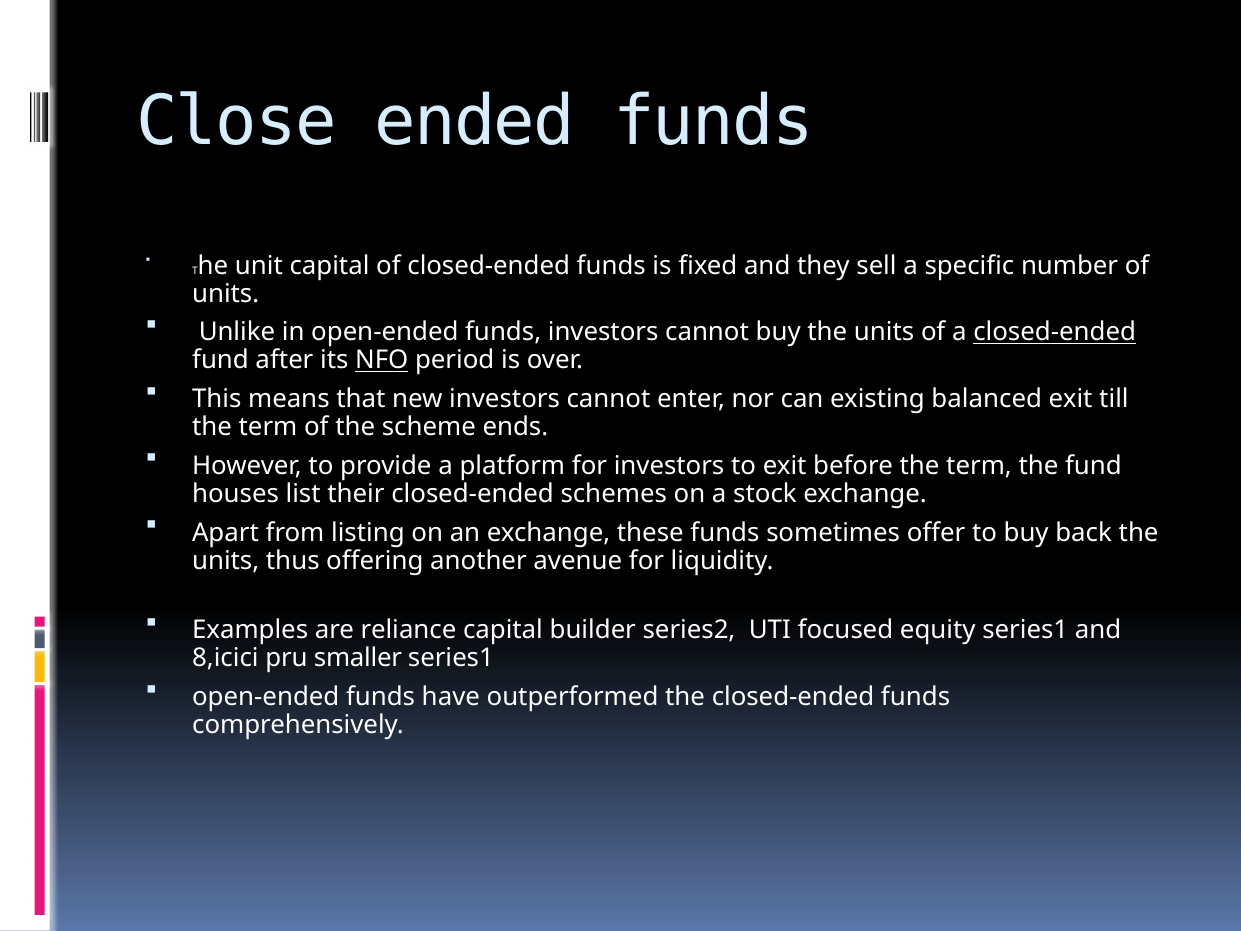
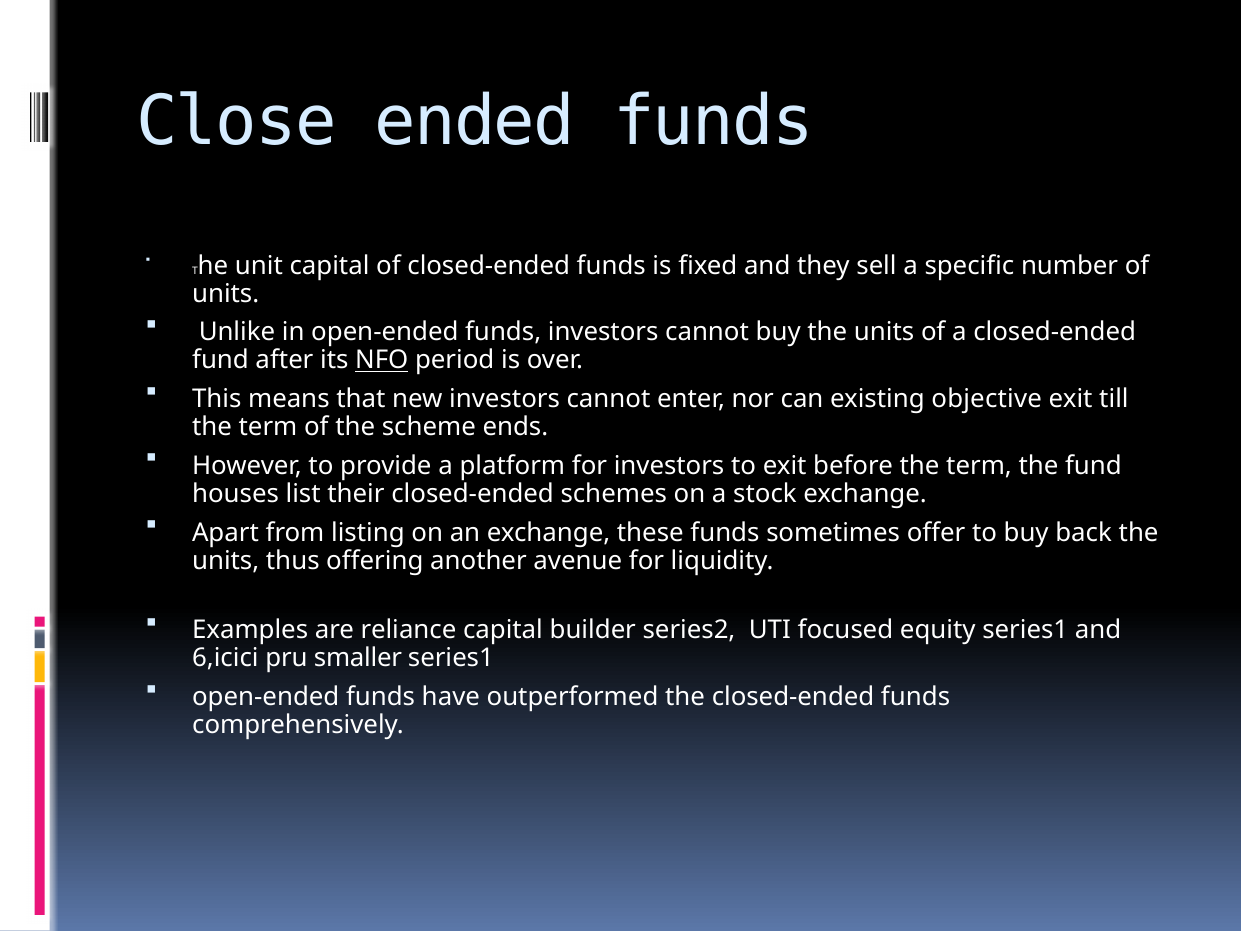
closed-ended at (1055, 332) underline: present -> none
balanced: balanced -> objective
8,icici: 8,icici -> 6,icici
